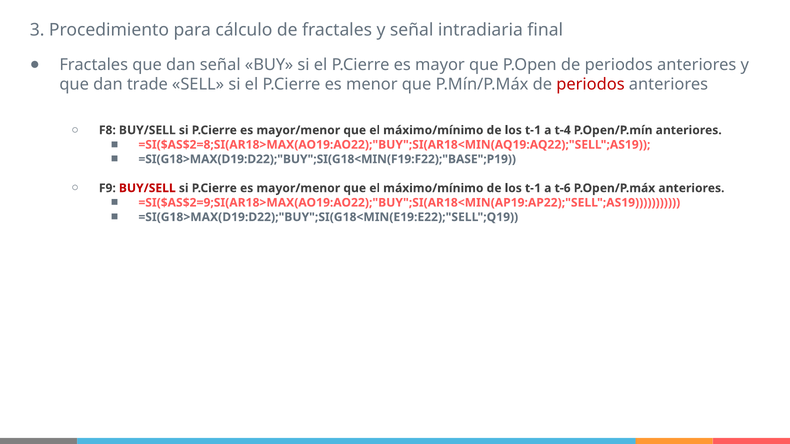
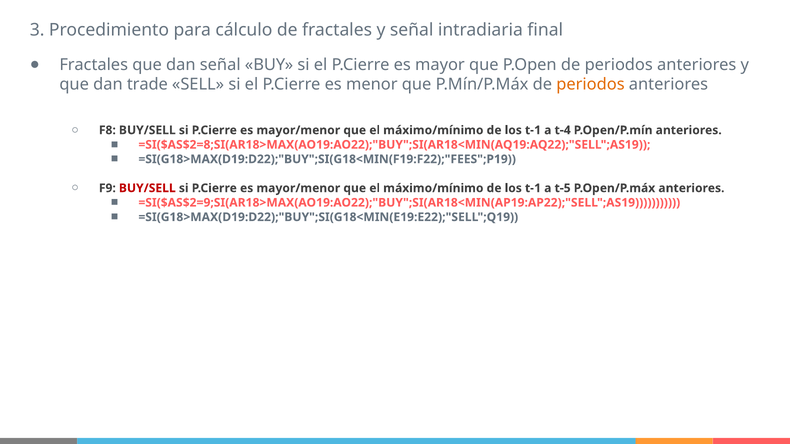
periodos at (590, 85) colour: red -> orange
=SI(G18>MAX(D19:D22);"BUY";SI(G18<MIN(F19:F22);"BASE";P19: =SI(G18>MAX(D19:D22);"BUY";SI(G18<MIN(F19:F22);"BASE";P19 -> =SI(G18>MAX(D19:D22);"BUY";SI(G18<MIN(F19:F22);"FEES";P19
t-6: t-6 -> t-5
